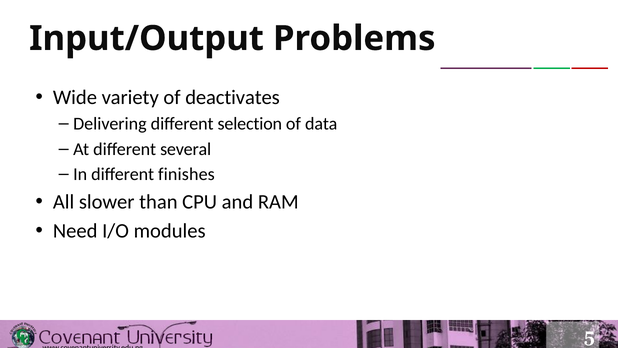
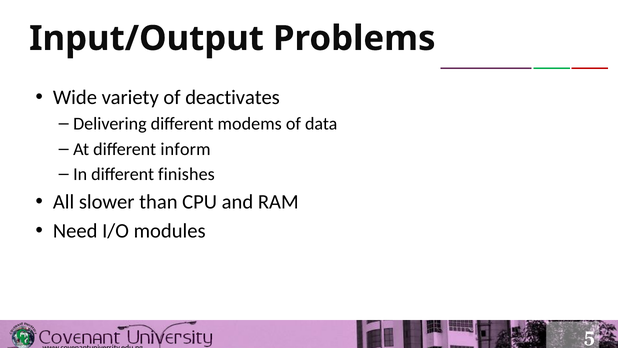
selection: selection -> modems
several: several -> inform
